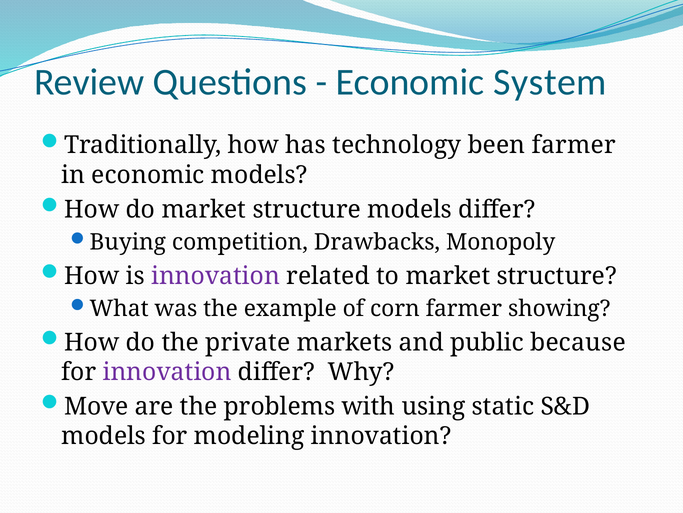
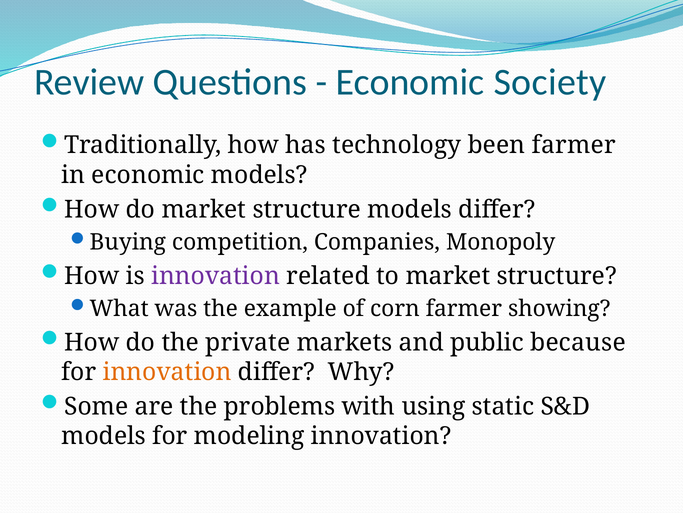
System: System -> Society
Drawbacks: Drawbacks -> Companies
innovation at (167, 371) colour: purple -> orange
Move: Move -> Some
